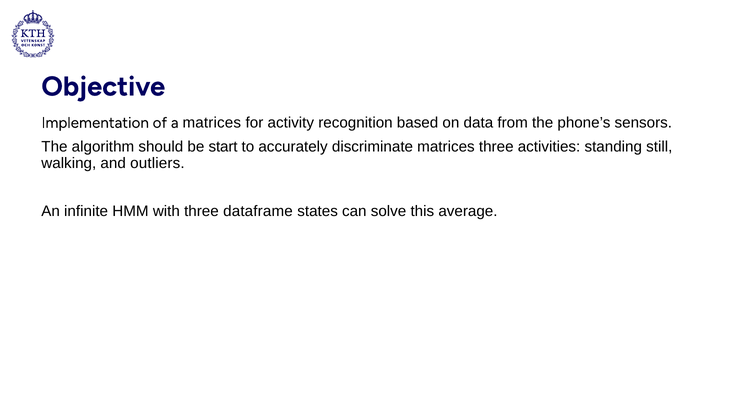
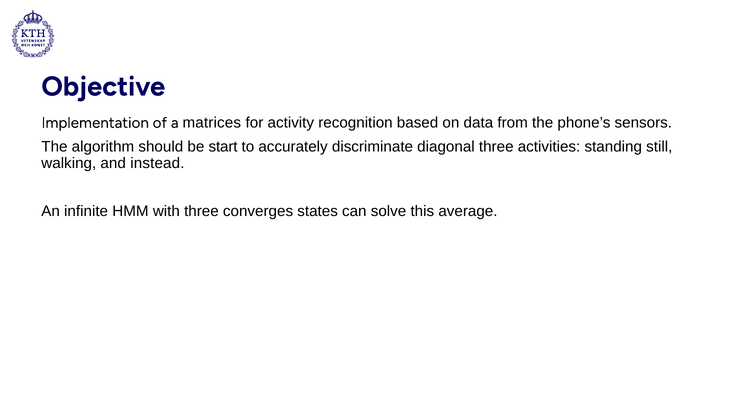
discriminate matrices: matrices -> diagonal
outliers: outliers -> instead
dataframe: dataframe -> converges
